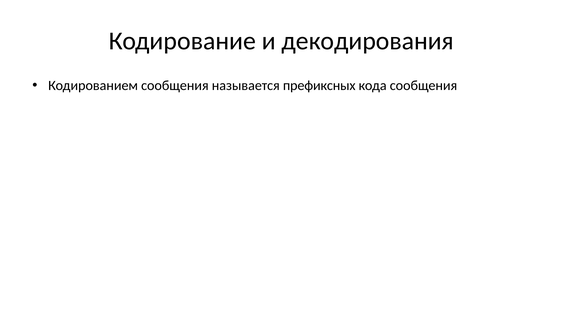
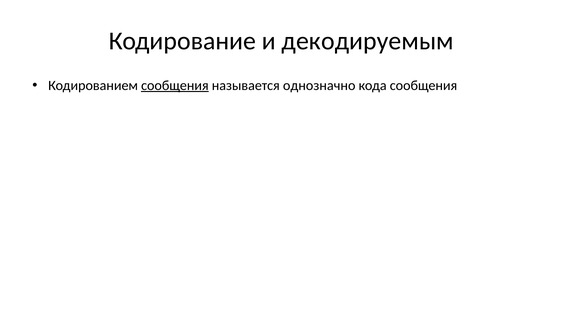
и декодирования: декодирования -> декодируемым
сообщения at (175, 85) underline: none -> present
префиксных at (319, 85): префиксных -> однозначно
